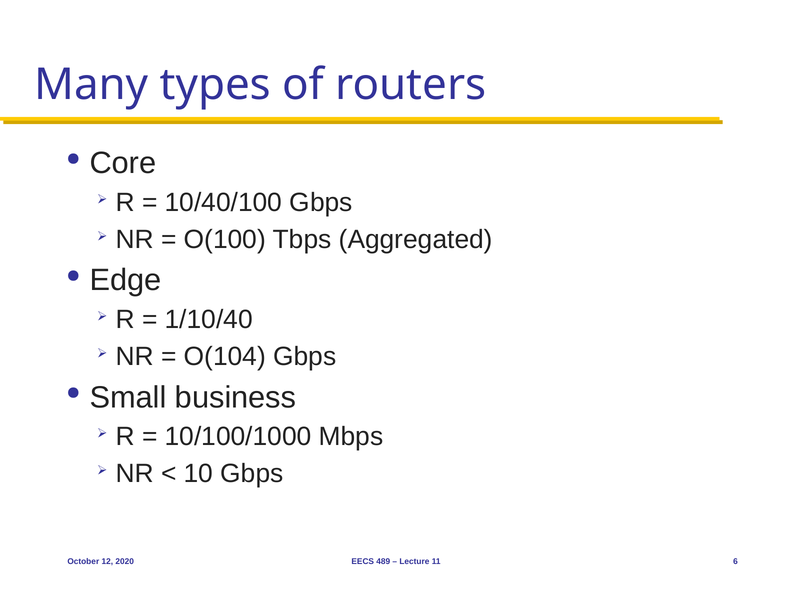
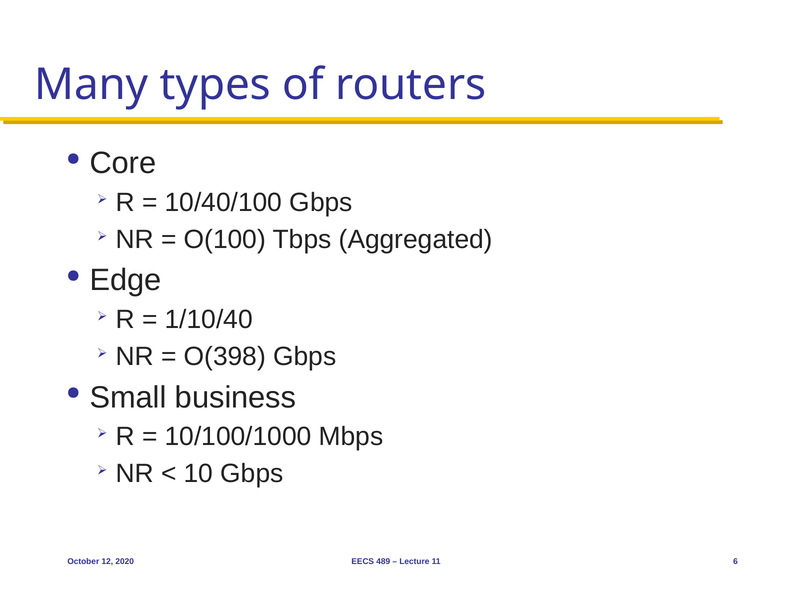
O(104: O(104 -> O(398
